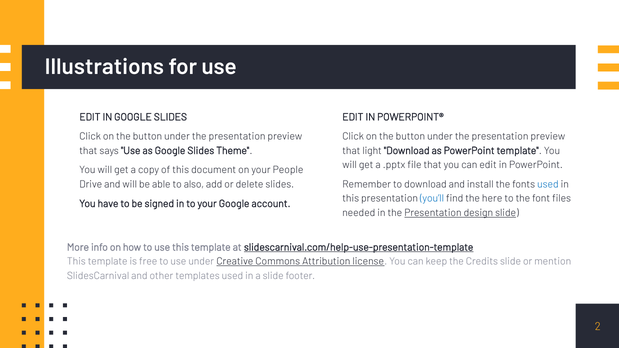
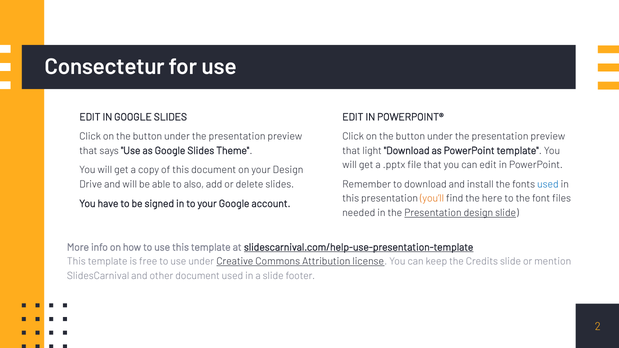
Illustrations: Illustrations -> Consectetur
your People: People -> Design
you’ll colour: blue -> orange
other templates: templates -> document
